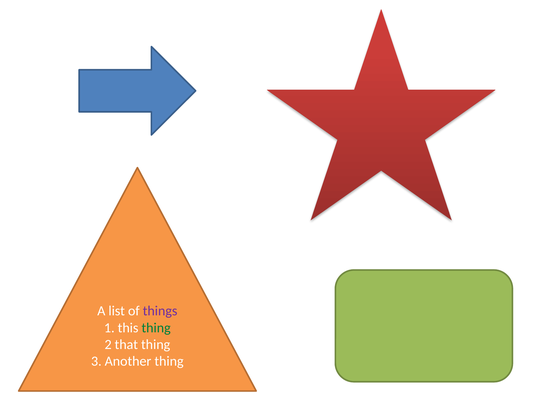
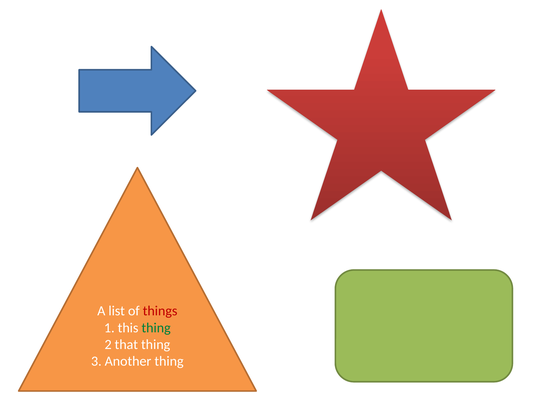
things colour: purple -> red
